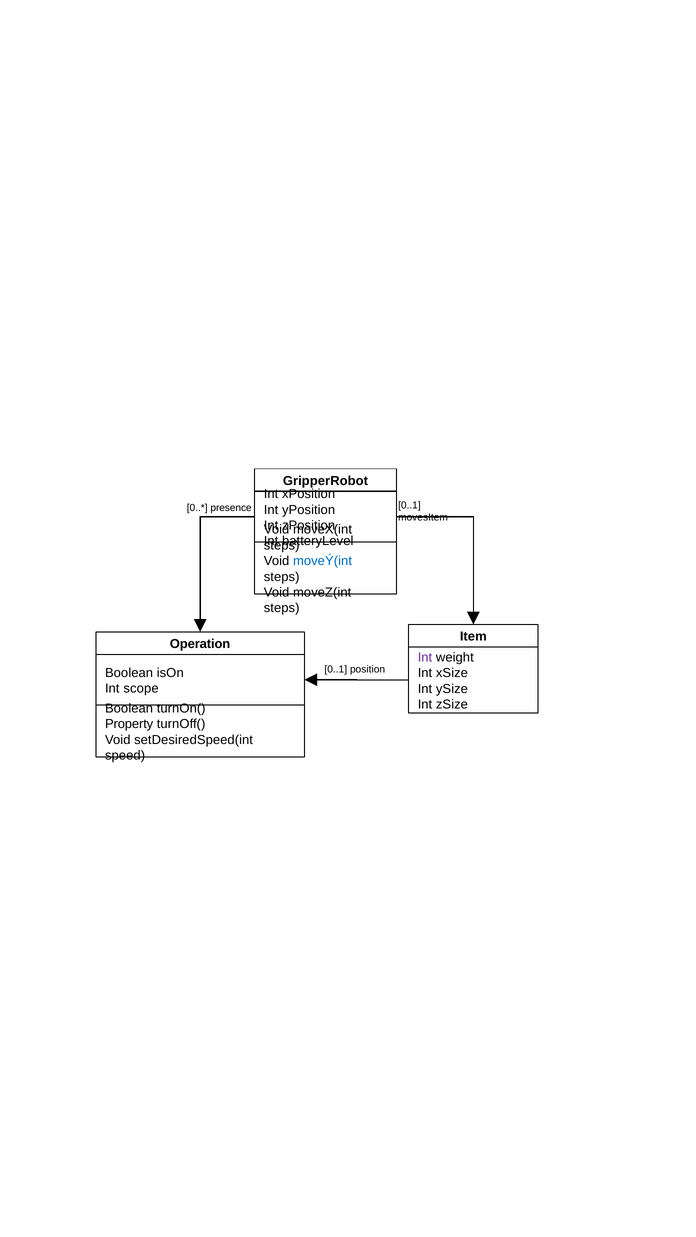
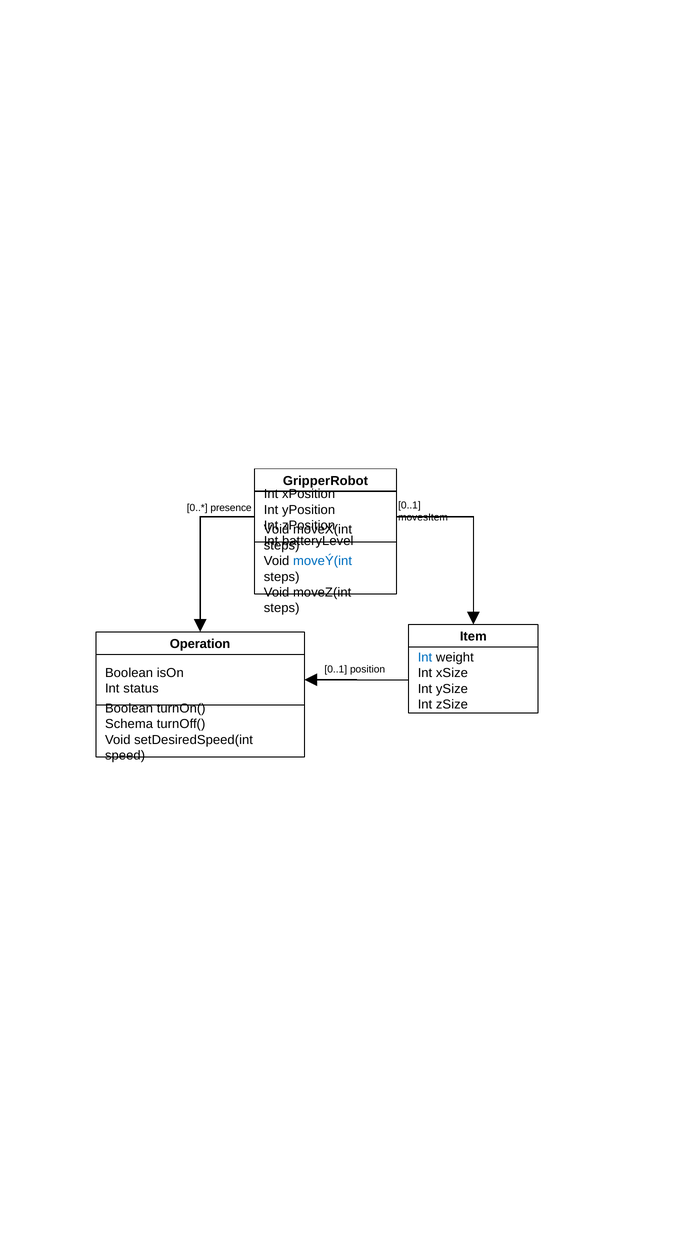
Int at (425, 658) colour: purple -> blue
scope: scope -> status
Property: Property -> Schema
